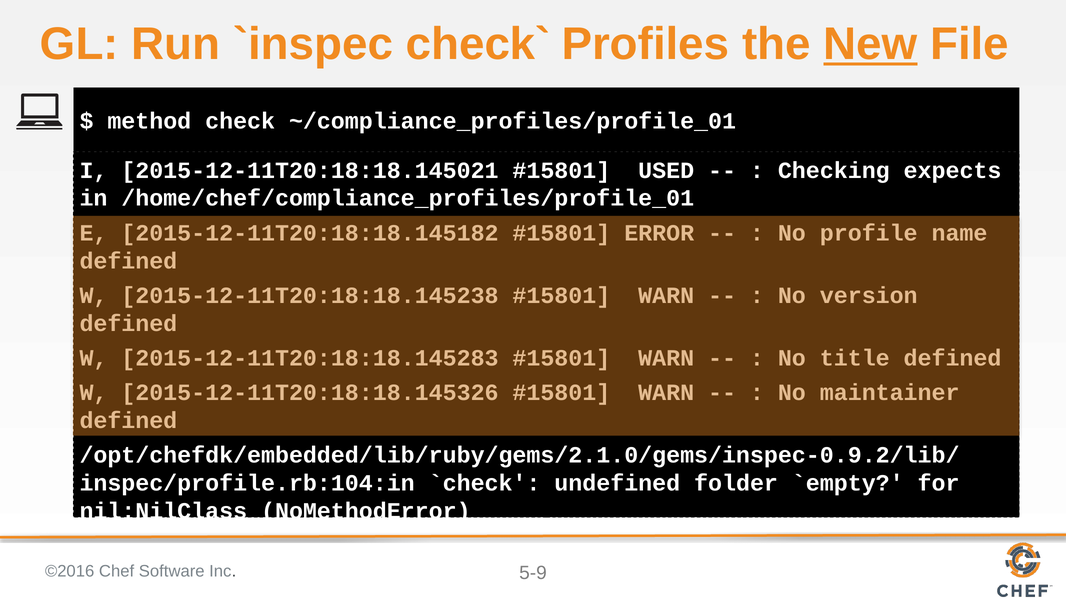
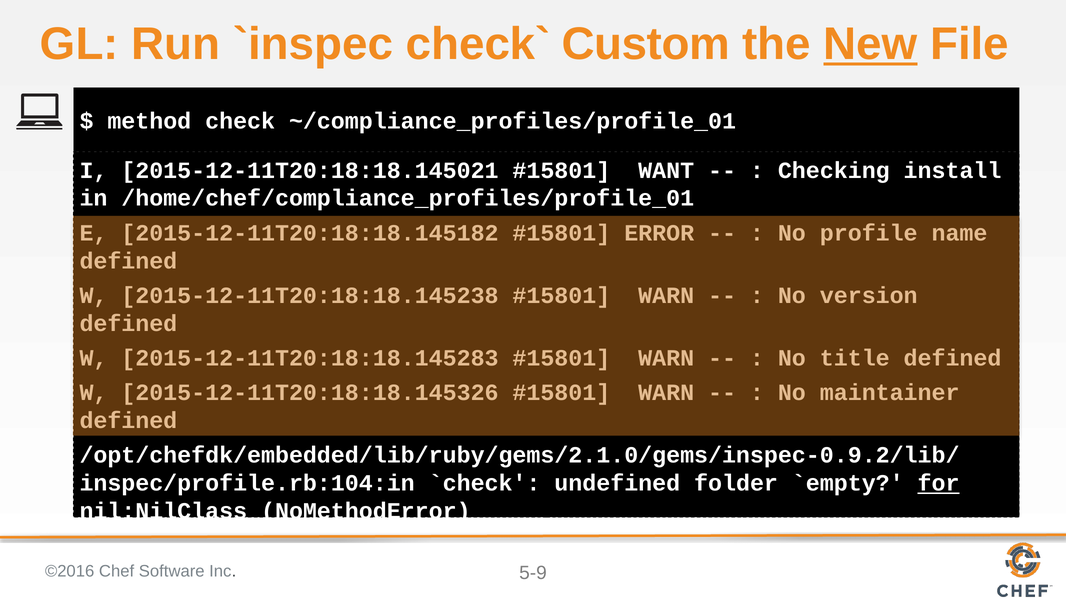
Profiles: Profiles -> Custom
USED: USED -> WANT
expects: expects -> install
for underline: none -> present
